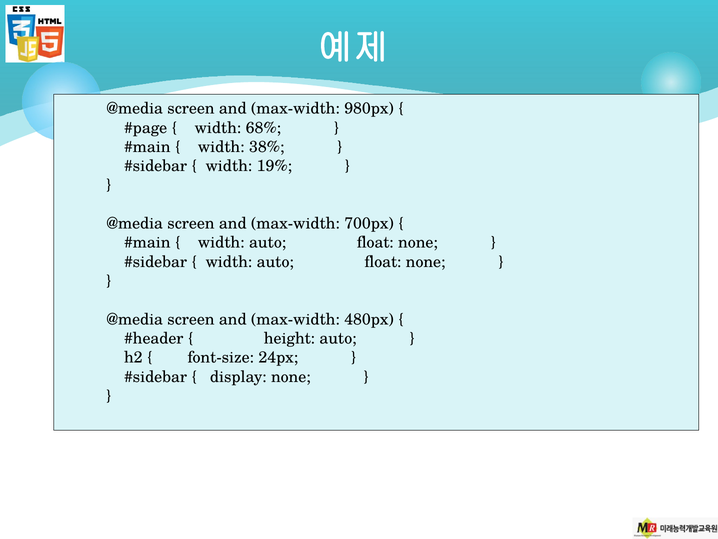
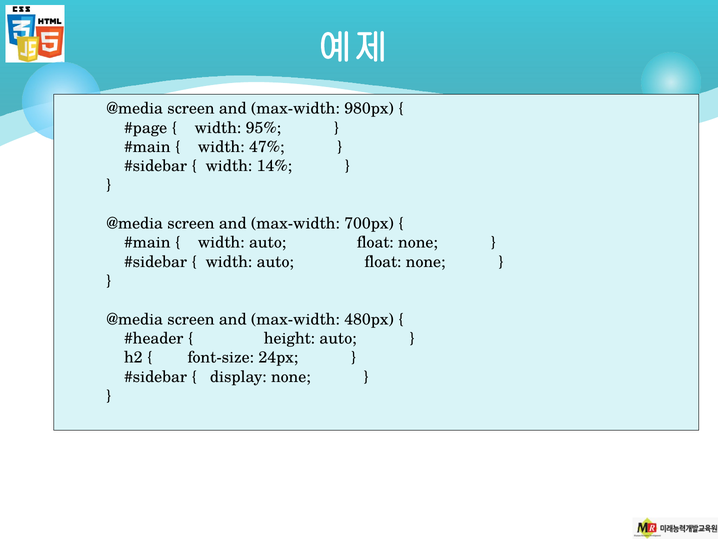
68%: 68% -> 95%
38%: 38% -> 47%
19%: 19% -> 14%
